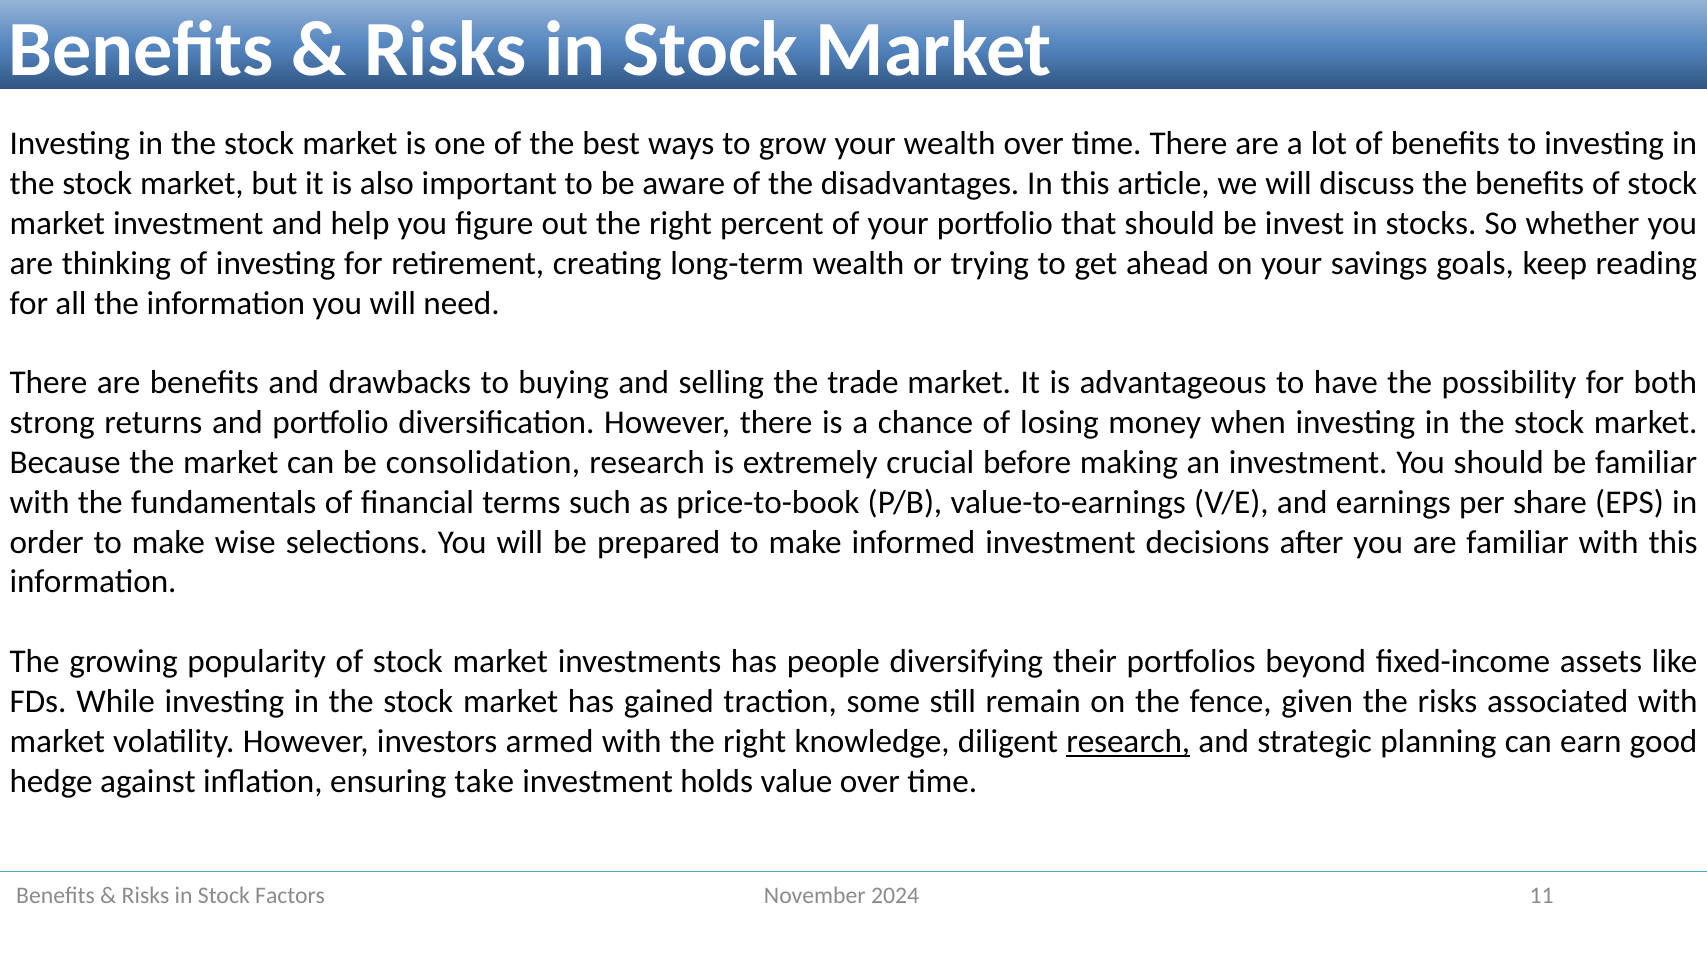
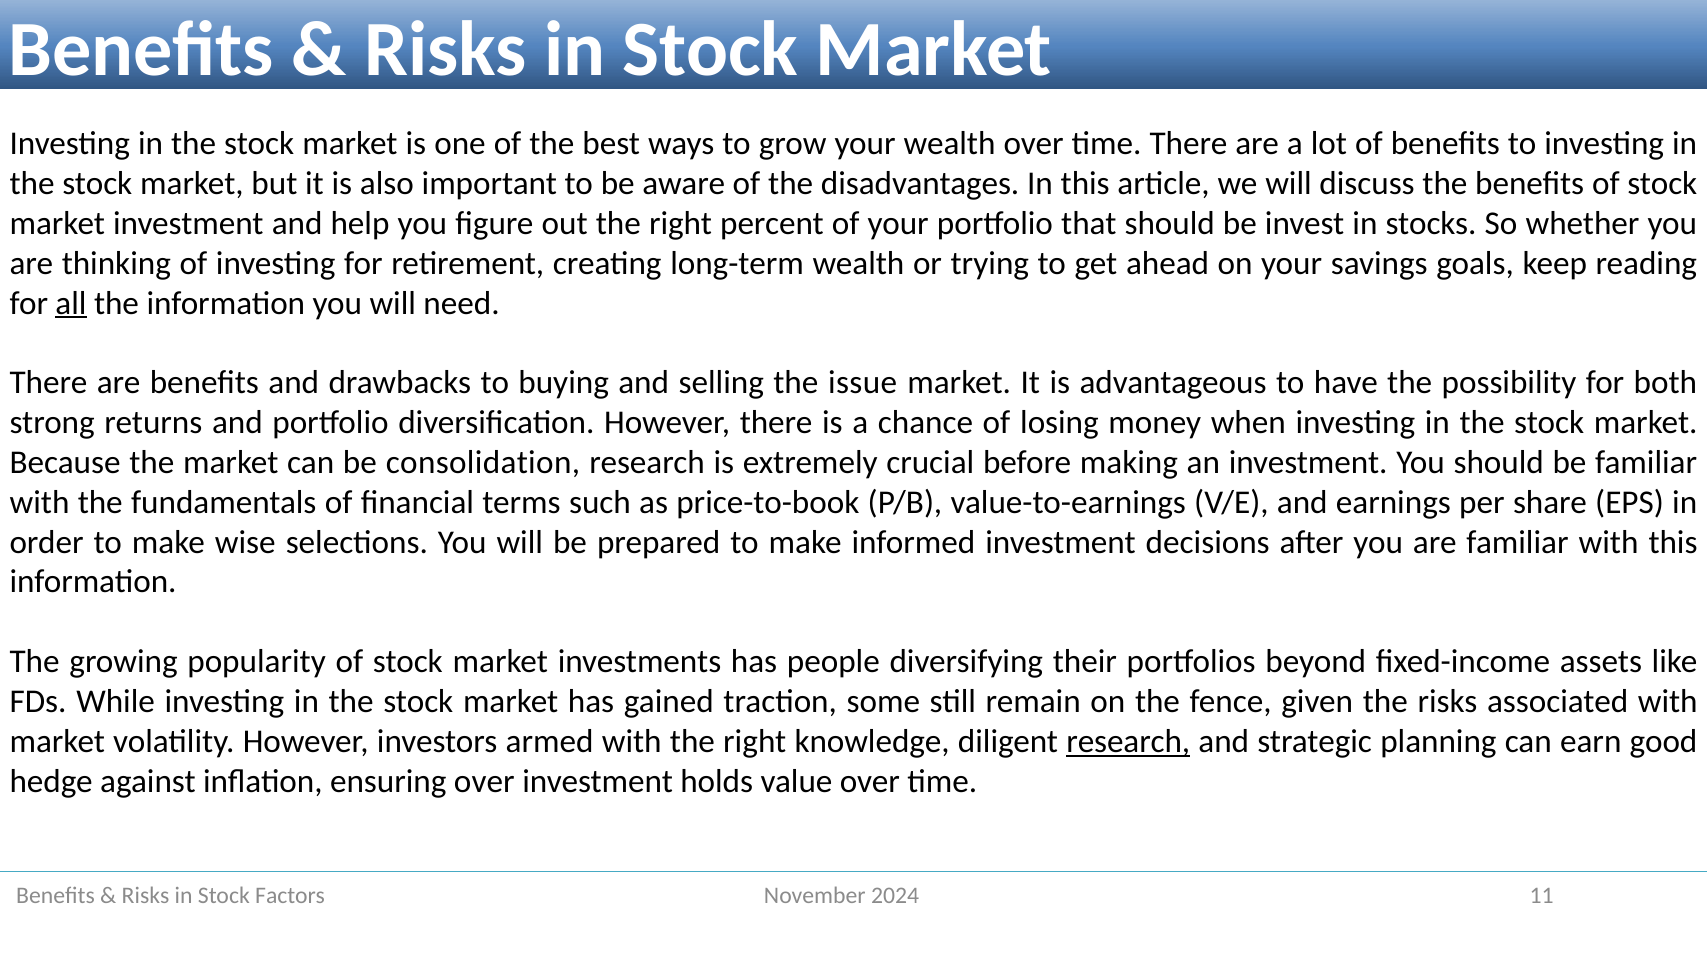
all underline: none -> present
trade: trade -> issue
ensuring take: take -> over
